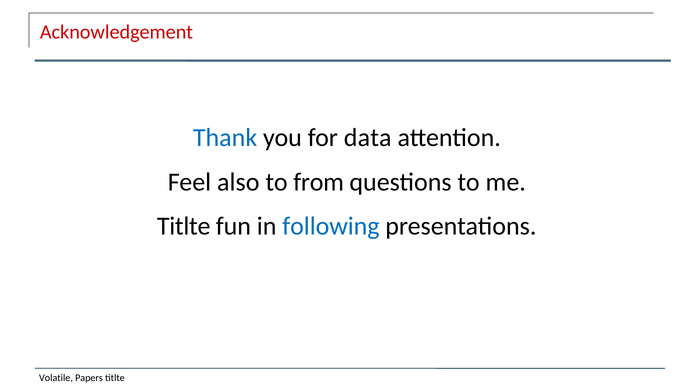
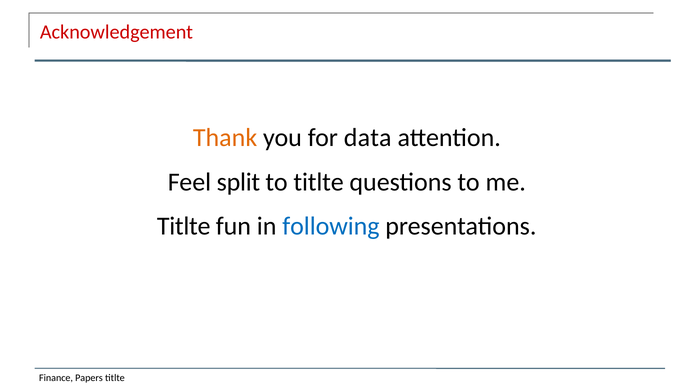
Thank colour: blue -> orange
also: also -> split
to from: from -> titlte
Volatile: Volatile -> Finance
